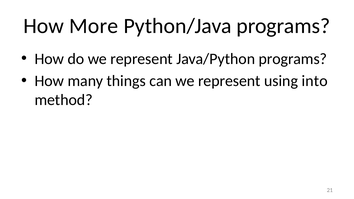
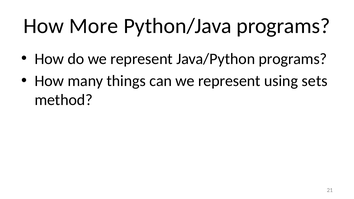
into: into -> sets
